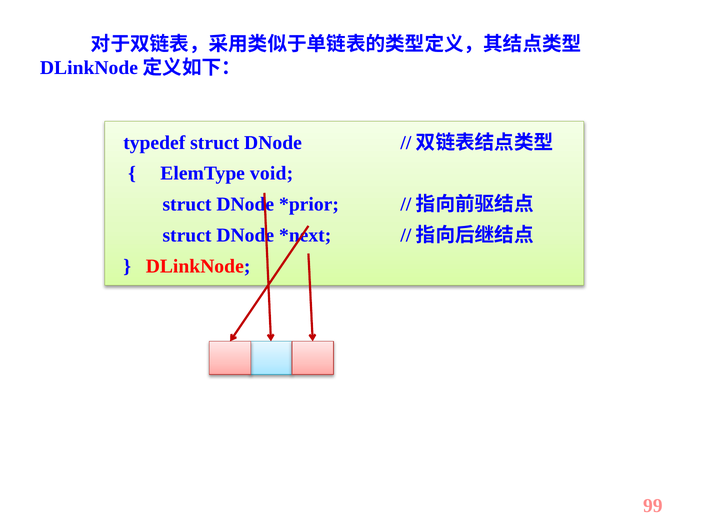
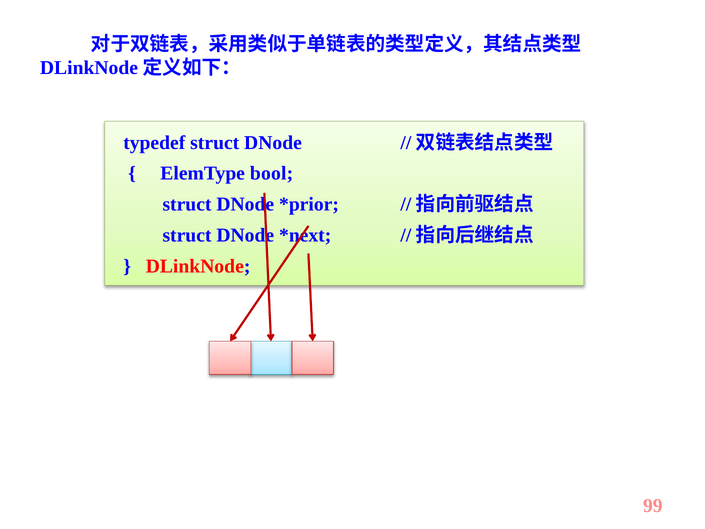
void: void -> bool
